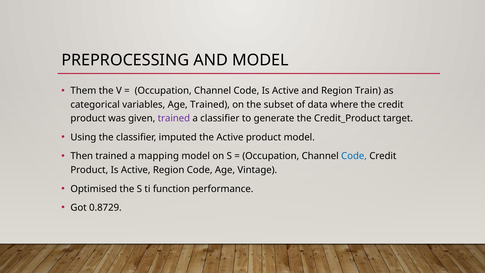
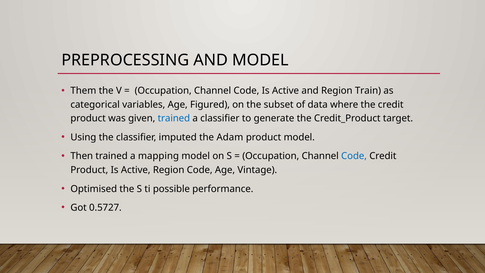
Age Trained: Trained -> Figured
trained at (174, 118) colour: purple -> blue
the Active: Active -> Adam
function: function -> possible
0.8729: 0.8729 -> 0.5727
